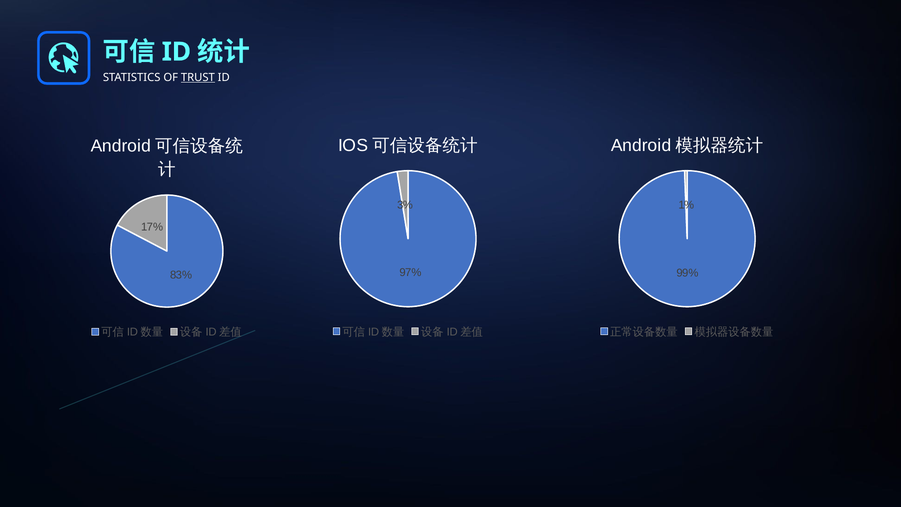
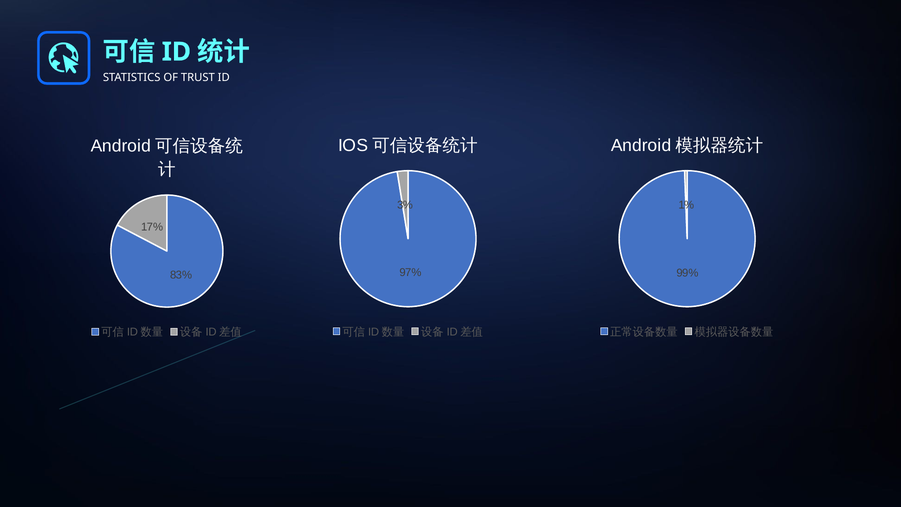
TRUST underline: present -> none
